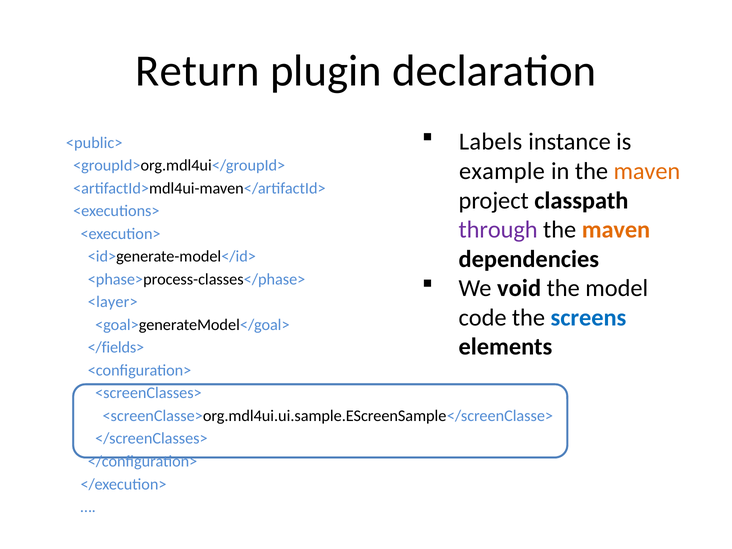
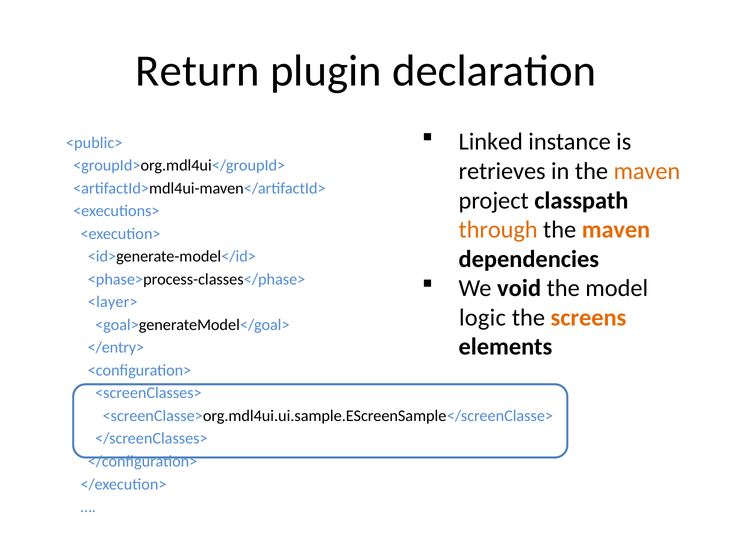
Labels: Labels -> Linked
example: example -> retrieves
through colour: purple -> orange
code: code -> logic
screens colour: blue -> orange
</fields>: </fields> -> </entry>
